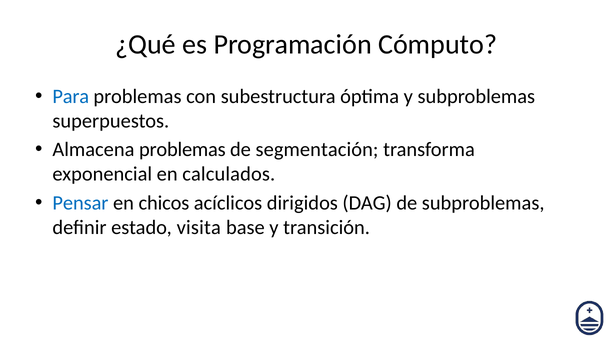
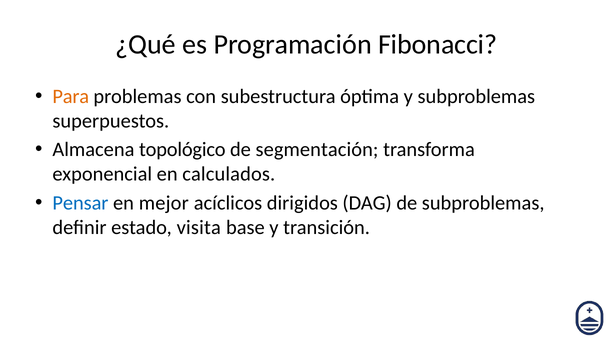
Cómputo: Cómputo -> Fibonacci
Para colour: blue -> orange
Almacena problemas: problemas -> topológico
chicos: chicos -> mejor
